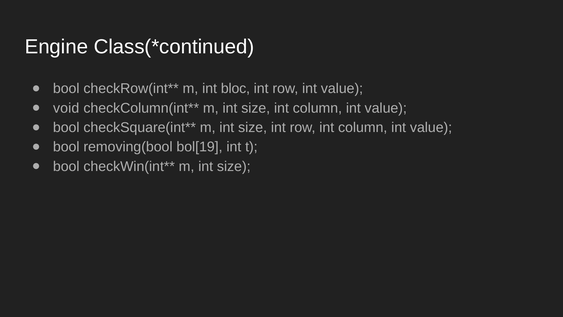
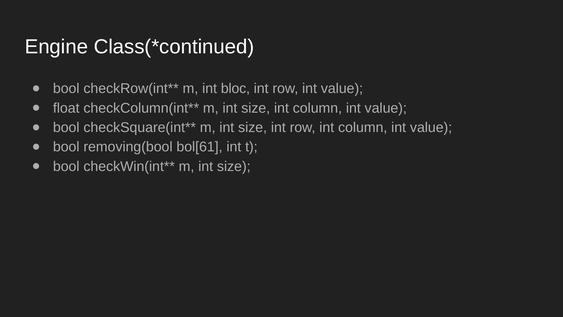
void: void -> float
bol[19: bol[19 -> bol[61
